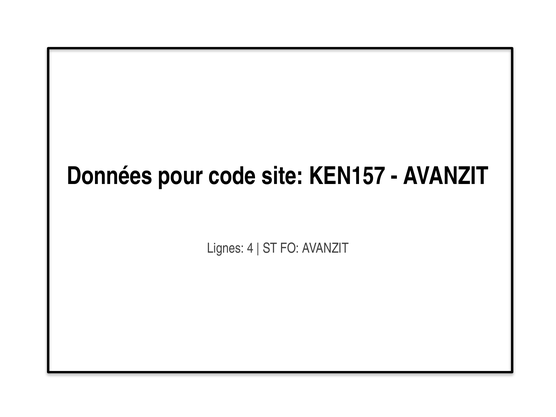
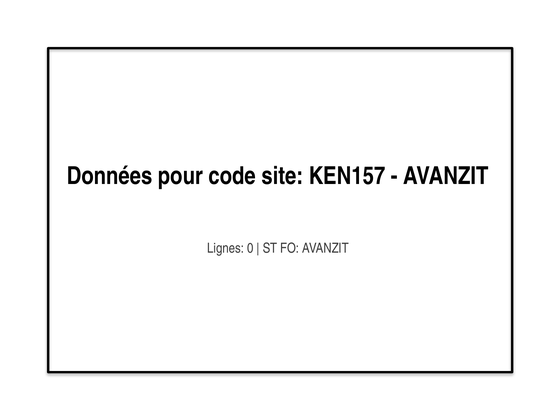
4: 4 -> 0
